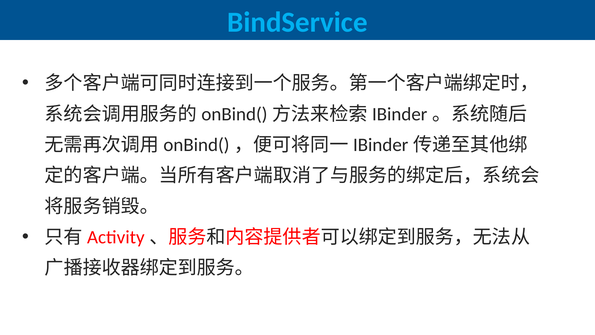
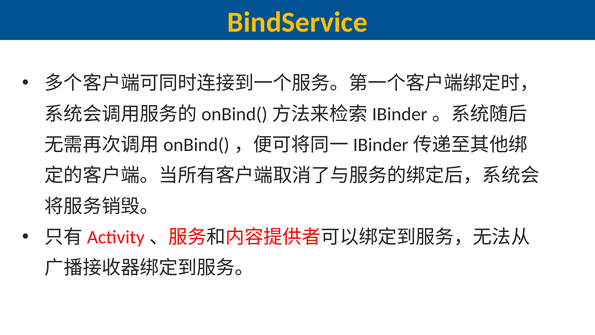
BindService colour: light blue -> yellow
